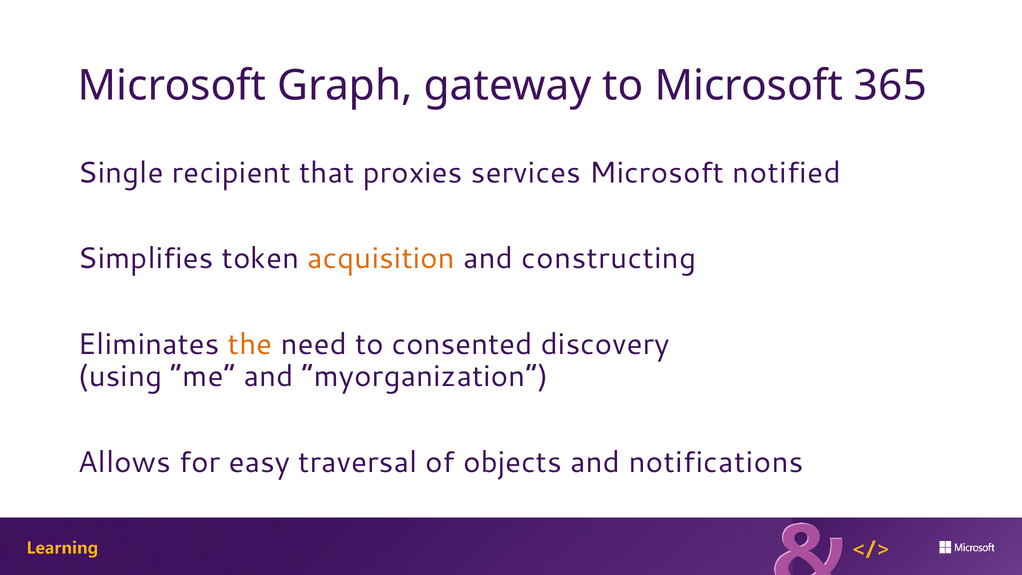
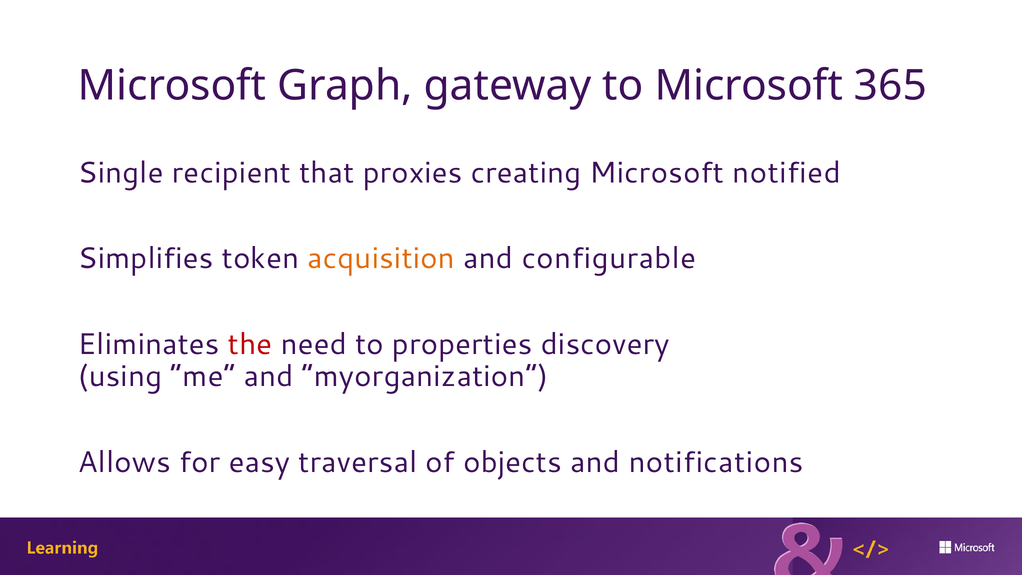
services: services -> creating
constructing: constructing -> configurable
the colour: orange -> red
consented: consented -> properties
